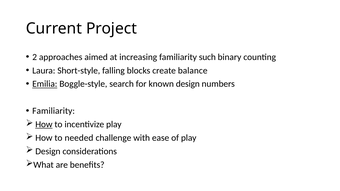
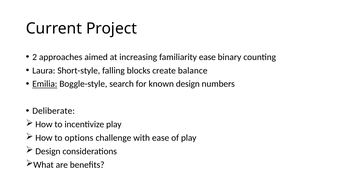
familiarity such: such -> ease
Familiarity at (54, 111): Familiarity -> Deliberate
How at (44, 125) underline: present -> none
needed: needed -> options
